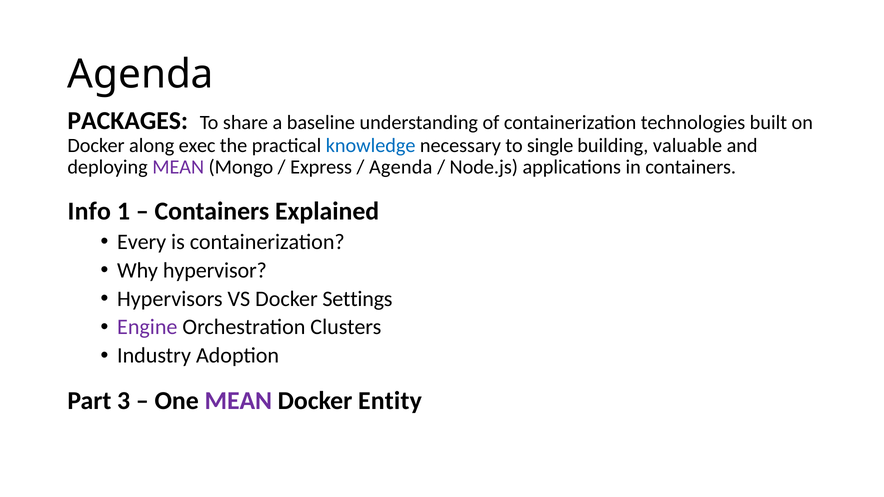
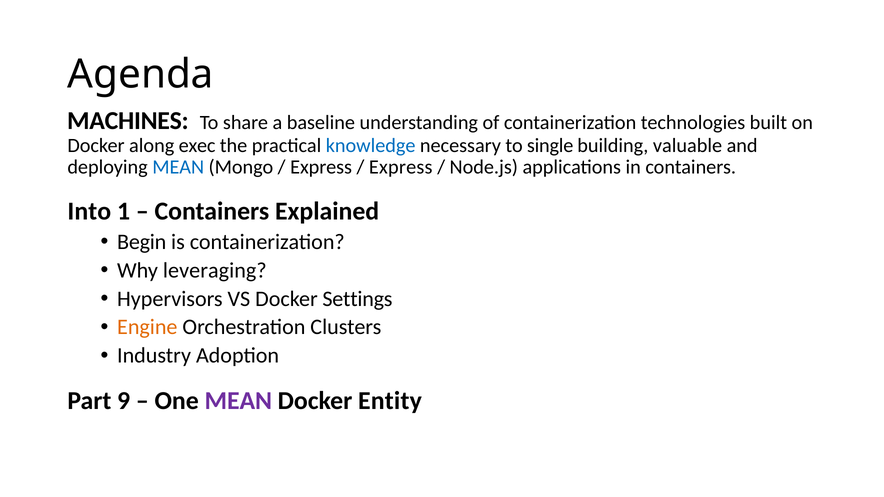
PACKAGES: PACKAGES -> MACHINES
MEAN at (178, 167) colour: purple -> blue
Agenda at (401, 167): Agenda -> Express
Info: Info -> Into
Every: Every -> Begin
hypervisor: hypervisor -> leveraging
Engine colour: purple -> orange
3: 3 -> 9
